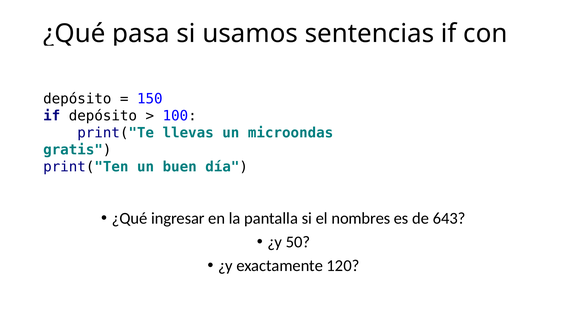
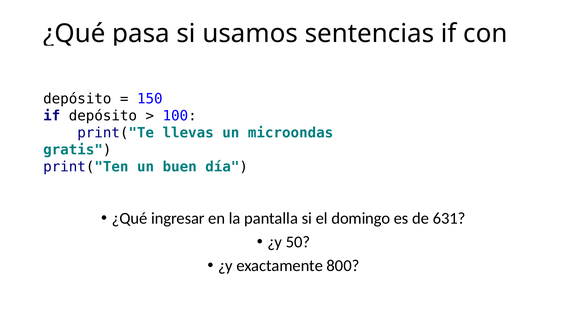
nombres: nombres -> domingo
643: 643 -> 631
120: 120 -> 800
